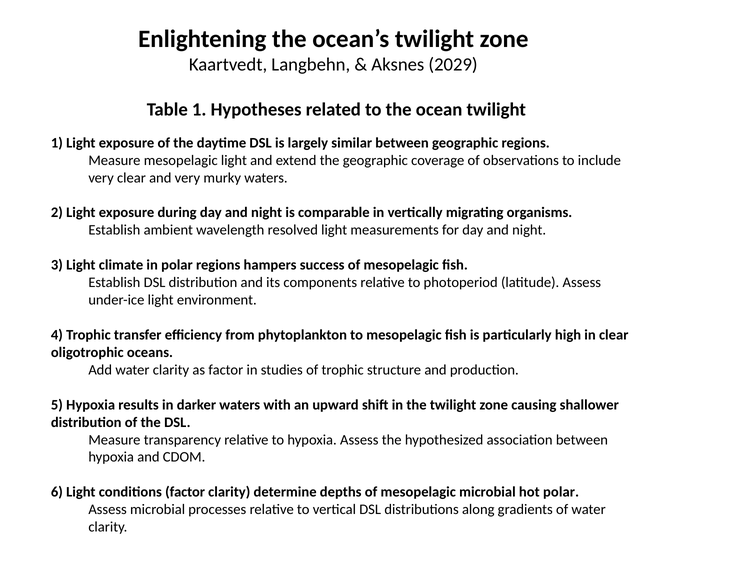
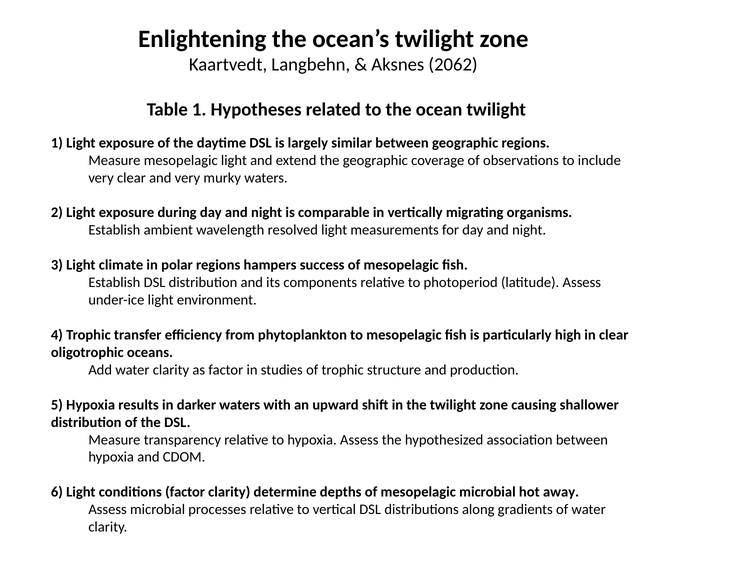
2029: 2029 -> 2062
hot polar: polar -> away
